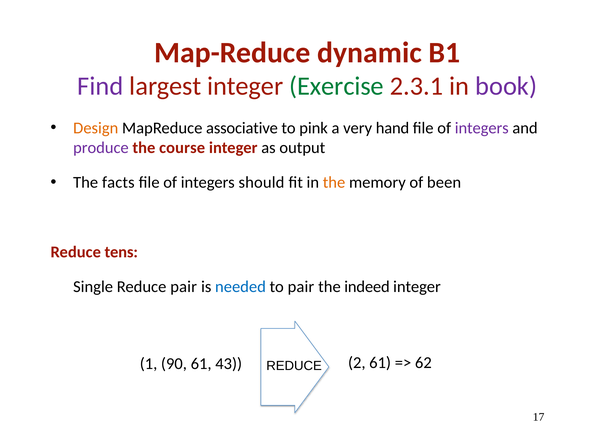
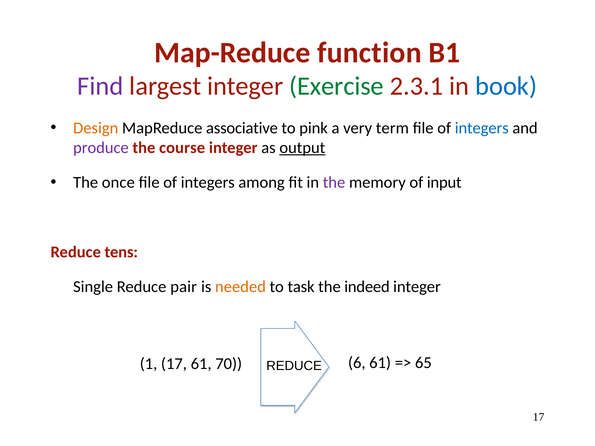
dynamic: dynamic -> function
book colour: purple -> blue
hand: hand -> term
integers at (482, 128) colour: purple -> blue
output underline: none -> present
facts: facts -> once
should: should -> among
the at (334, 183) colour: orange -> purple
been: been -> input
needed colour: blue -> orange
to pair: pair -> task
1 90: 90 -> 17
43: 43 -> 70
2: 2 -> 6
62: 62 -> 65
